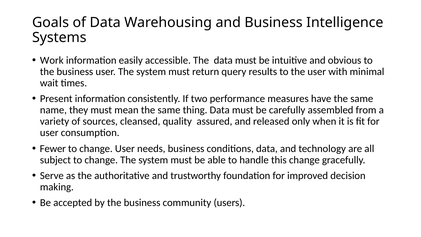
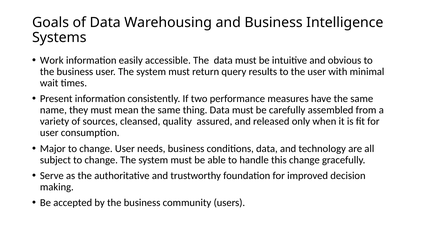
Fewer: Fewer -> Major
